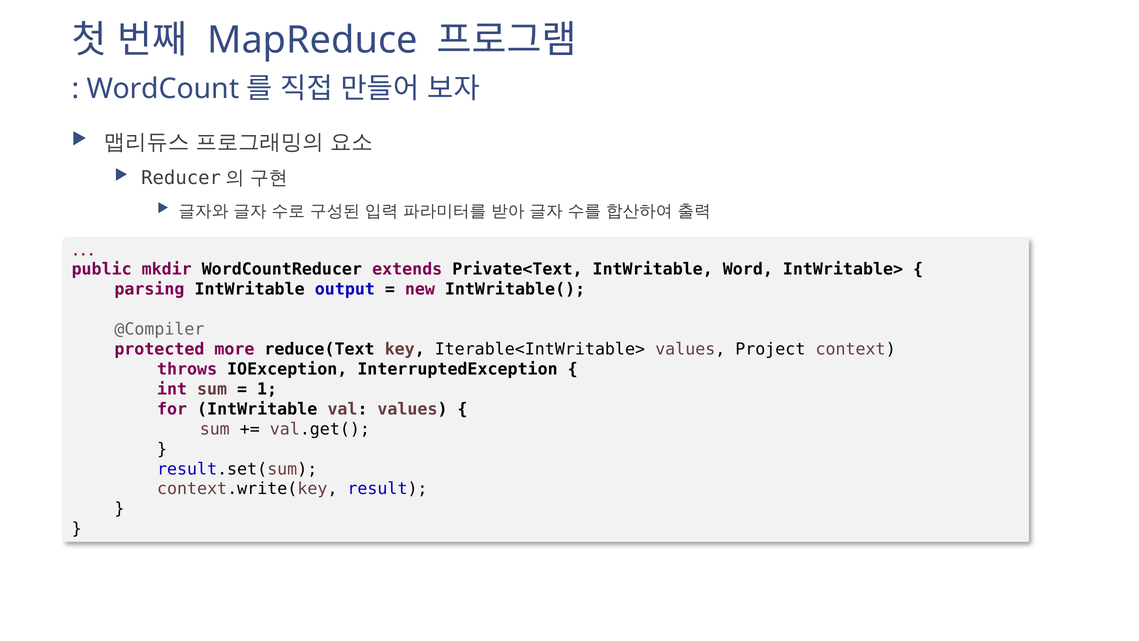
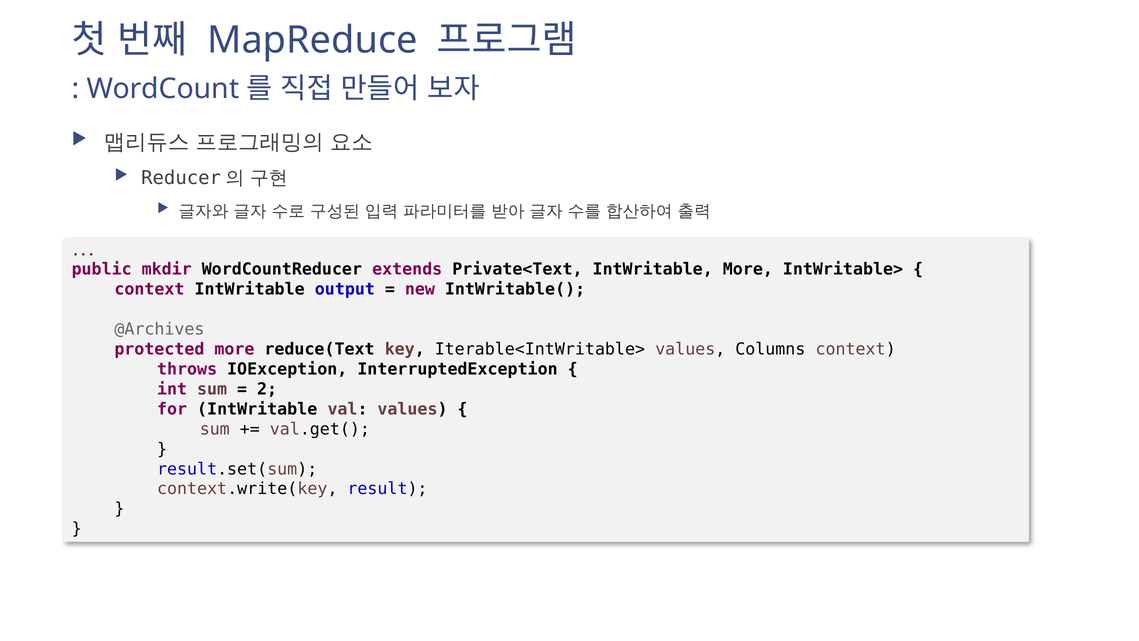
IntWritable Word: Word -> More
parsing at (149, 289): parsing -> context
@Compiler: @Compiler -> @Archives
Project: Project -> Columns
1: 1 -> 2
